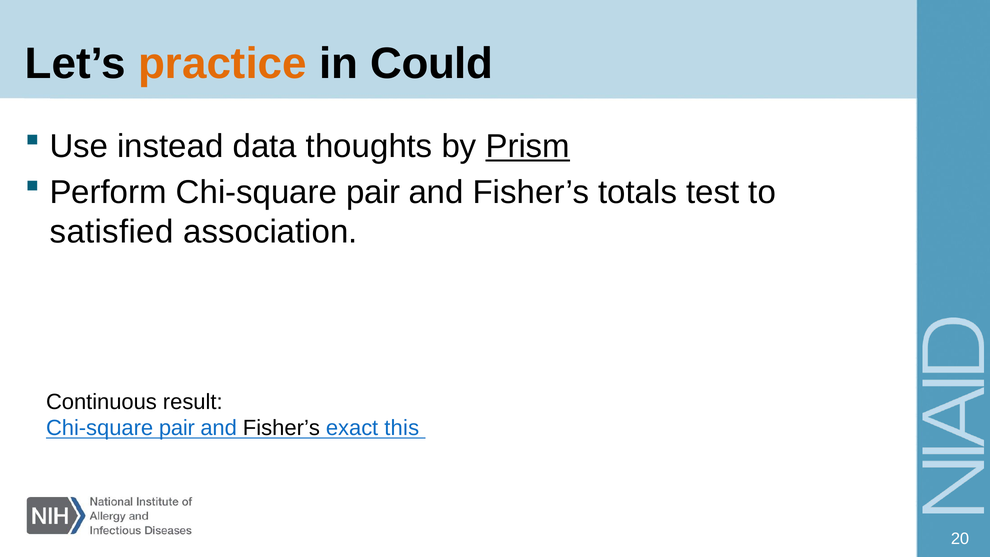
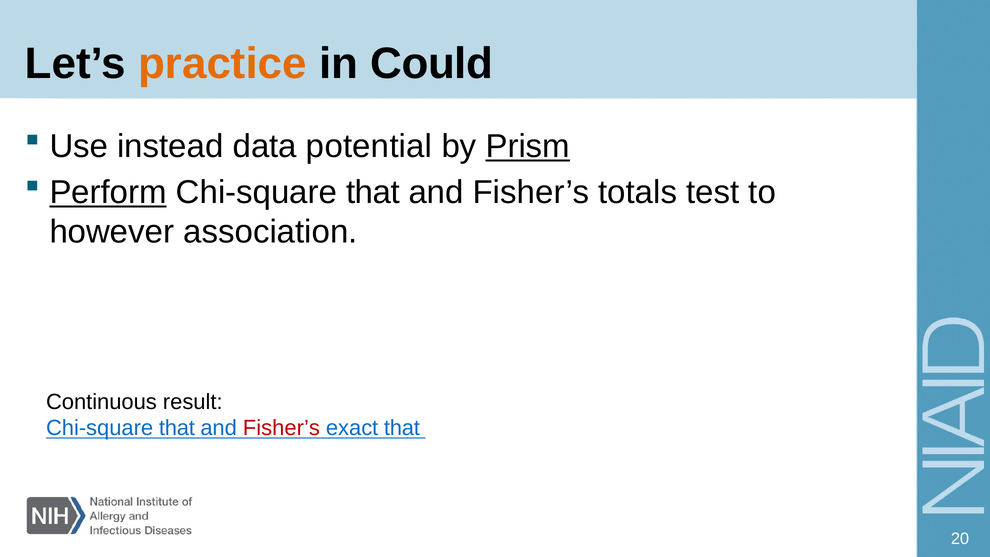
thoughts: thoughts -> potential
Perform underline: none -> present
pair at (373, 192): pair -> that
satisfied: satisfied -> however
pair at (177, 428): pair -> that
Fisher’s at (281, 428) colour: black -> red
exact this: this -> that
